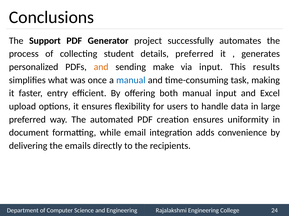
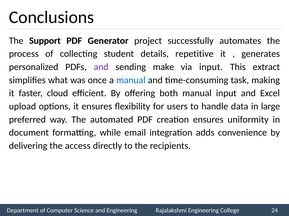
details preferred: preferred -> repetitive
and at (101, 67) colour: orange -> purple
results: results -> extract
entry: entry -> cloud
emails: emails -> access
